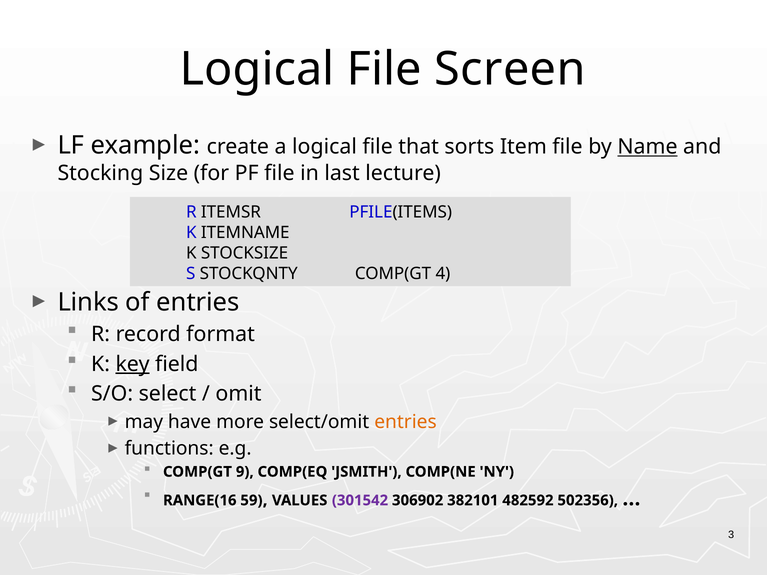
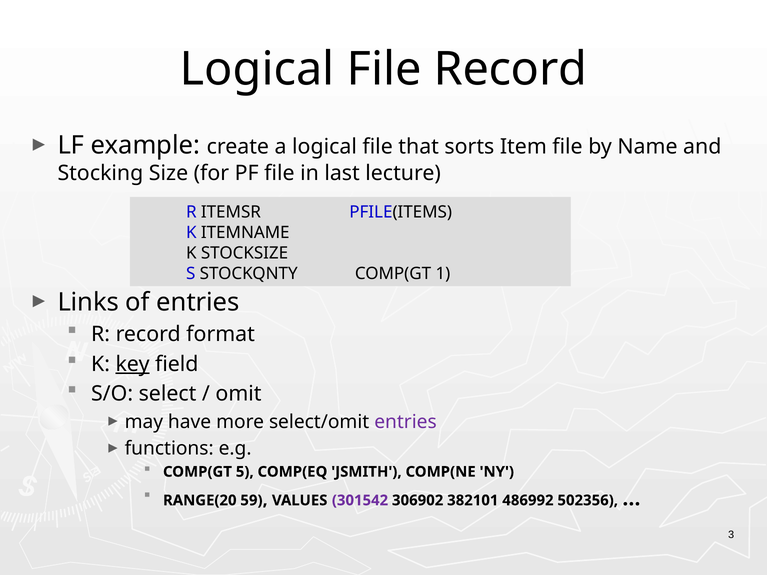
File Screen: Screen -> Record
Name underline: present -> none
4: 4 -> 1
entries at (405, 422) colour: orange -> purple
9: 9 -> 5
RANGE(16: RANGE(16 -> RANGE(20
482592: 482592 -> 486992
